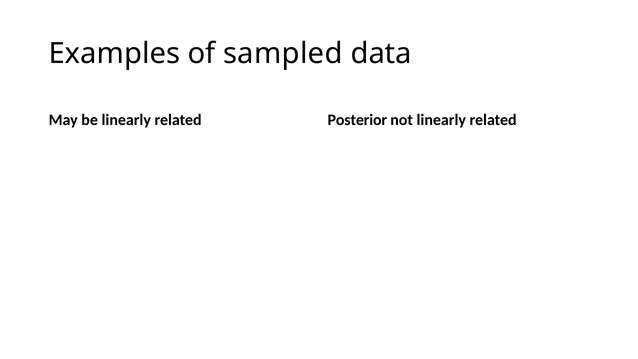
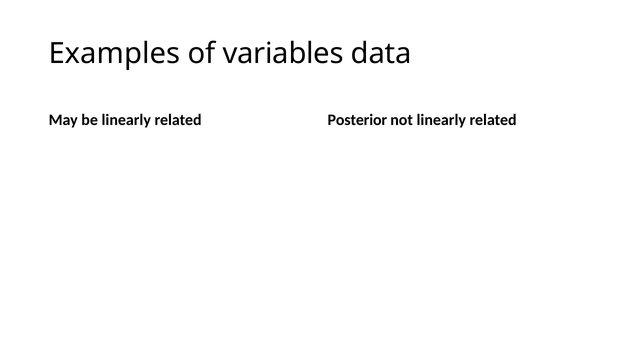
sampled: sampled -> variables
